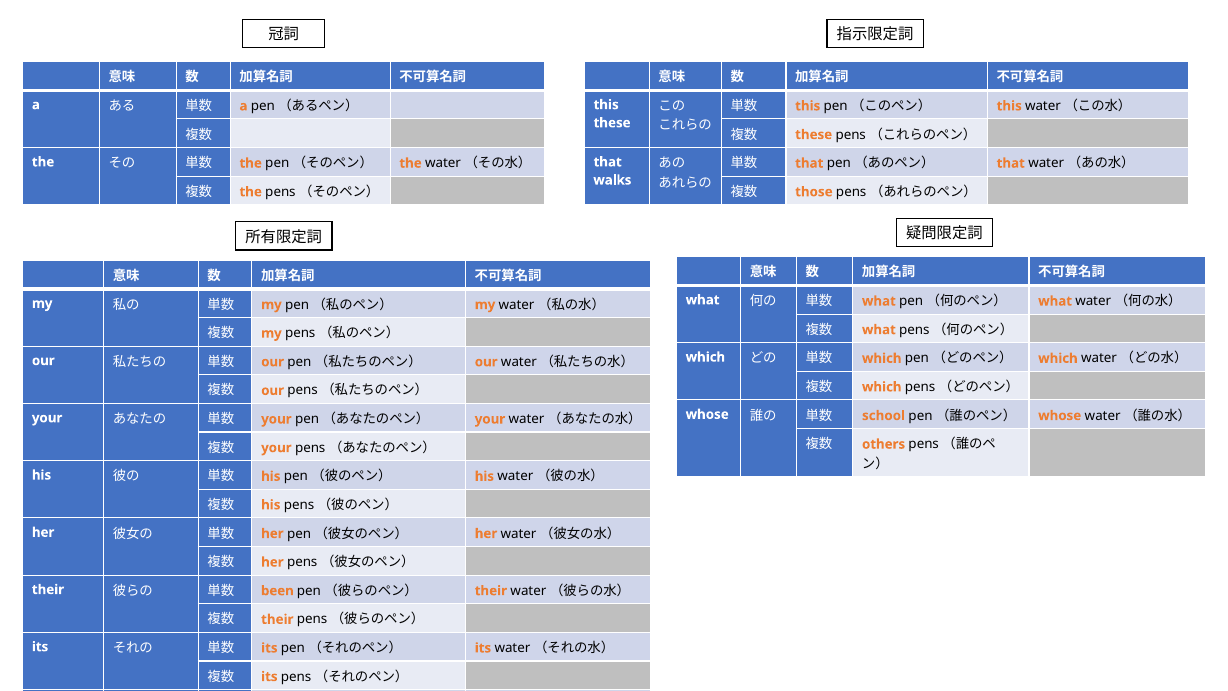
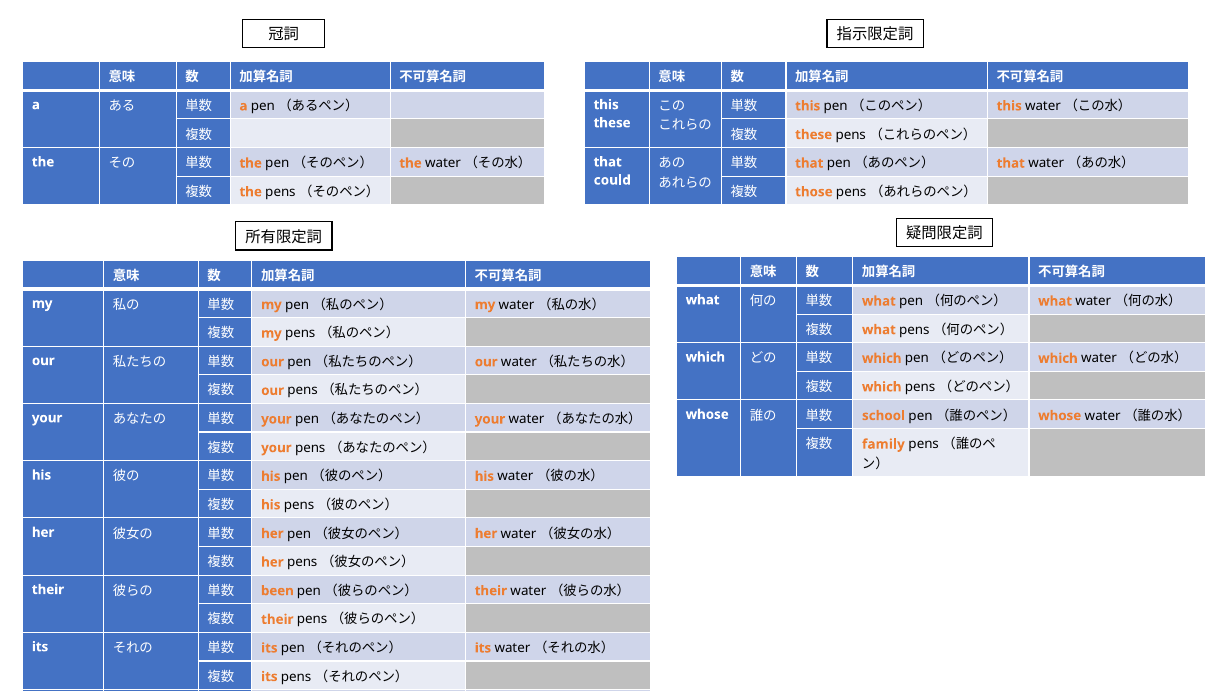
walks: walks -> could
others: others -> family
